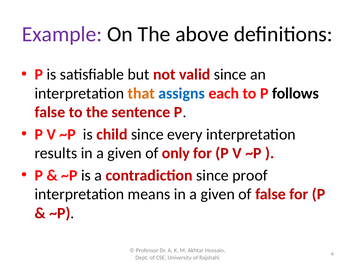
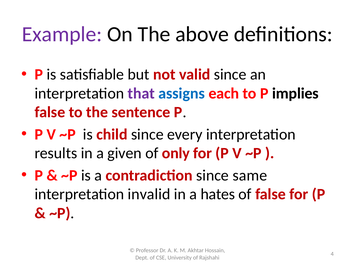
that colour: orange -> purple
follows: follows -> implies
proof: proof -> same
means: means -> invalid
given at (218, 194): given -> hates
